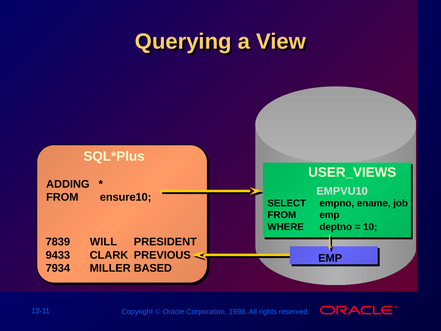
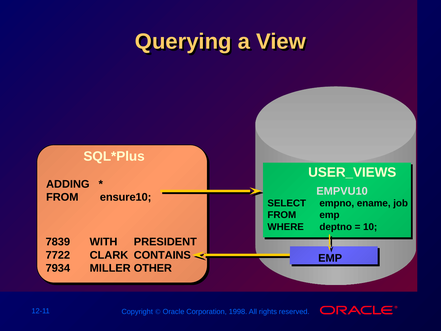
WILL: WILL -> WITH
9433: 9433 -> 7722
PREVIOUS: PREVIOUS -> CONTAINS
BASED: BASED -> OTHER
